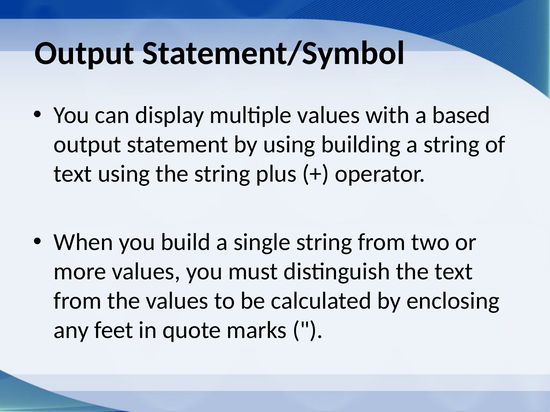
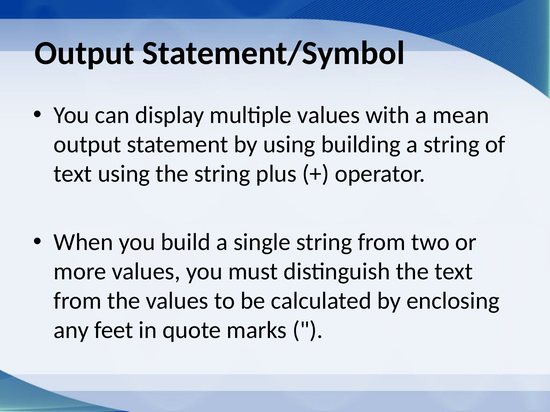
based: based -> mean
